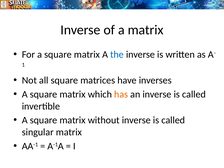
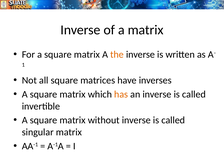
the colour: blue -> orange
